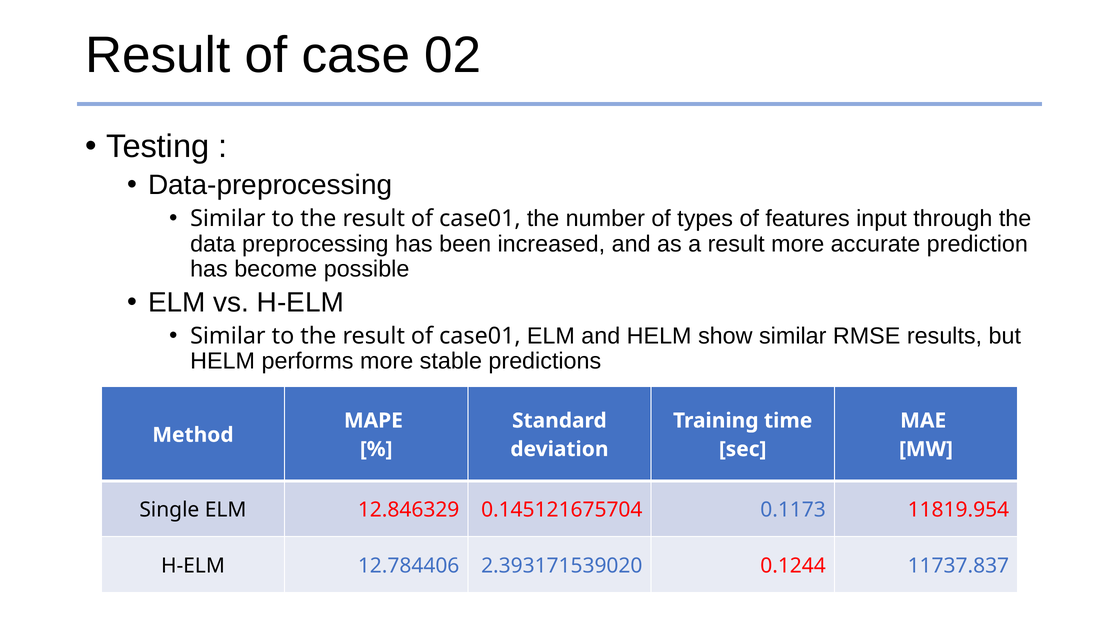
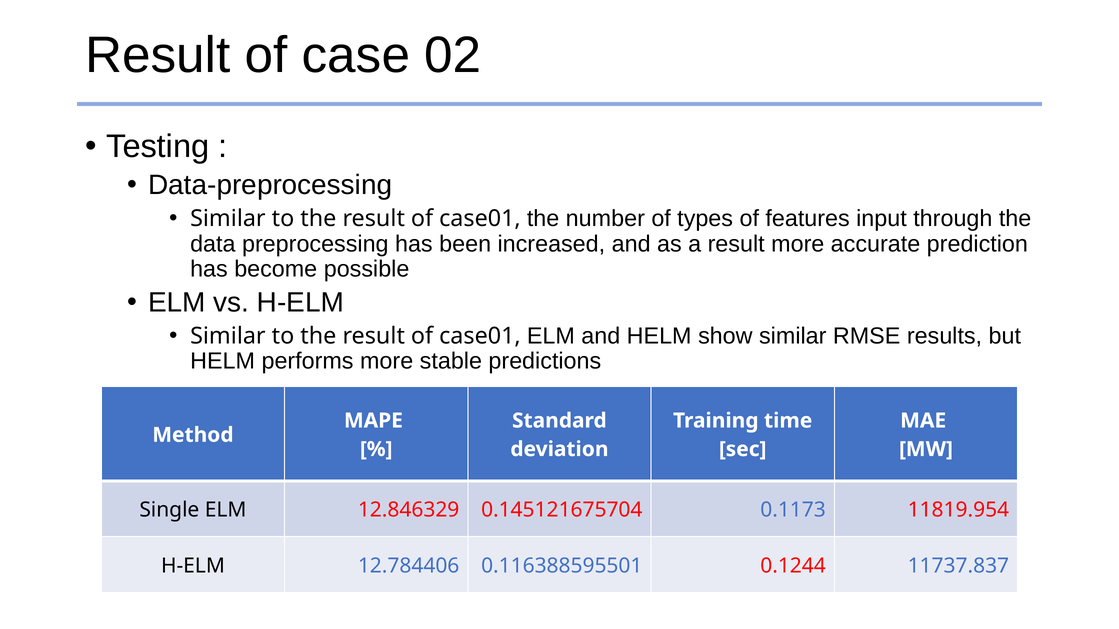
2.393171539020: 2.393171539020 -> 0.116388595501
